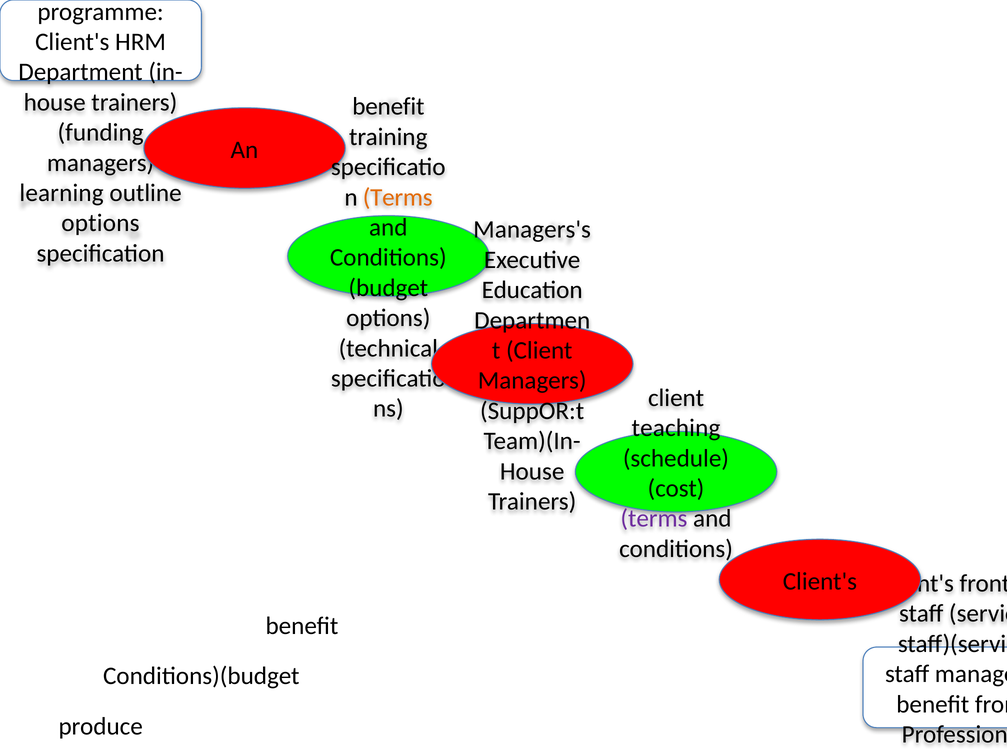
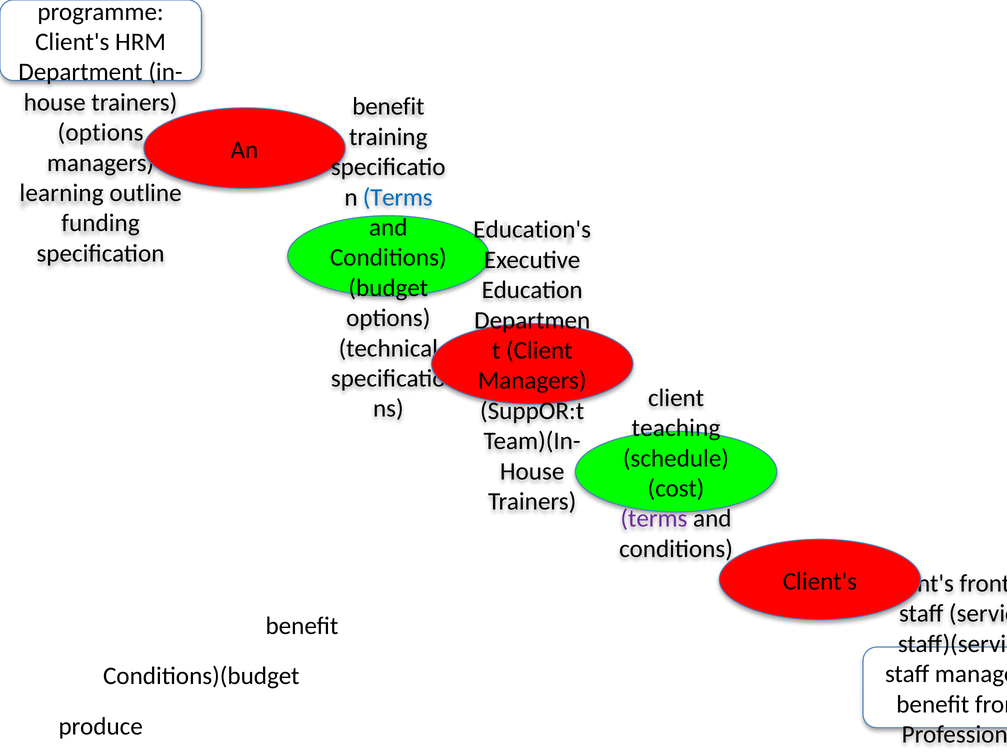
funding at (101, 133): funding -> options
Terms at (398, 197) colour: orange -> blue
options at (100, 223): options -> funding
Managers's: Managers's -> Education's
